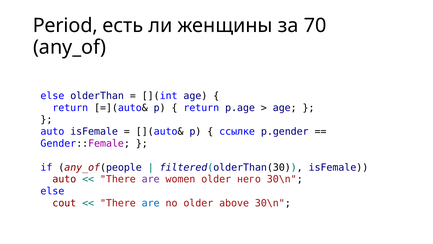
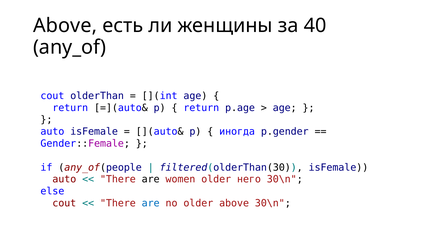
Period at (65, 26): Period -> Above
70: 70 -> 40
else at (52, 96): else -> cout
ссылке: ссылке -> иногда
are at (151, 179) colour: purple -> black
